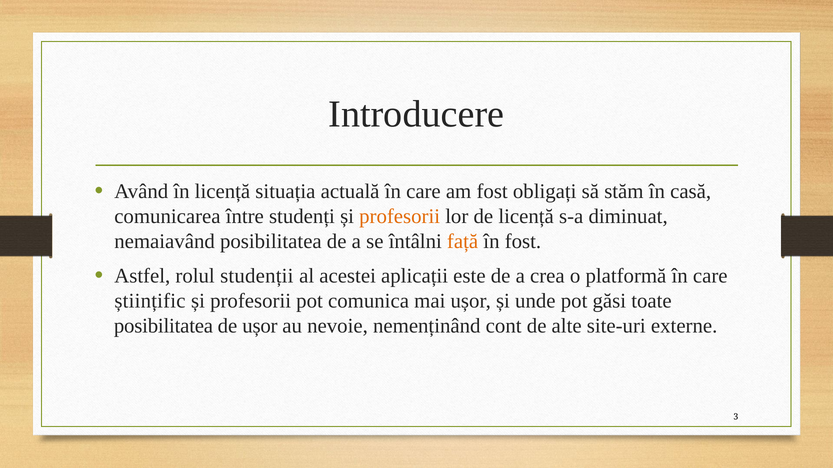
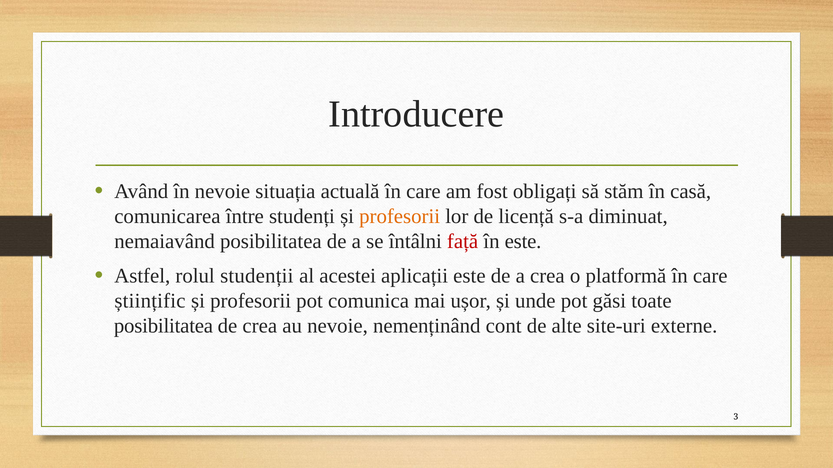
în licență: licență -> nevoie
față colour: orange -> red
în fost: fost -> este
de ușor: ușor -> crea
